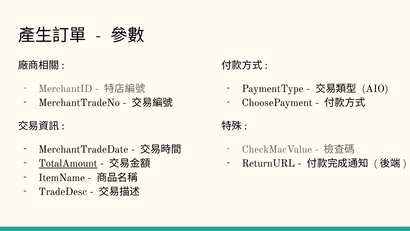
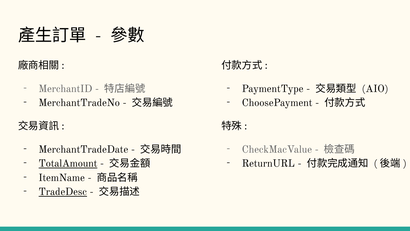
TradeDesc underline: none -> present
